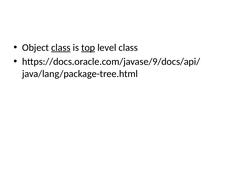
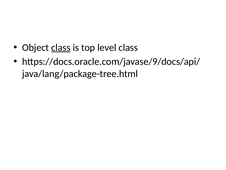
top underline: present -> none
